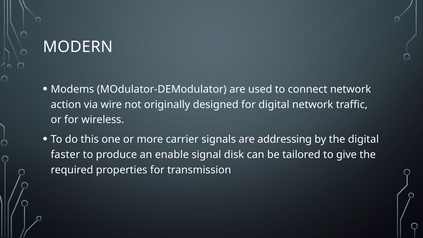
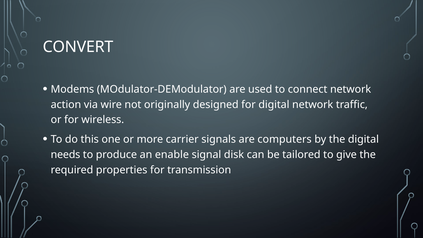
MODERN: MODERN -> CONVERT
addressing: addressing -> computers
faster: faster -> needs
